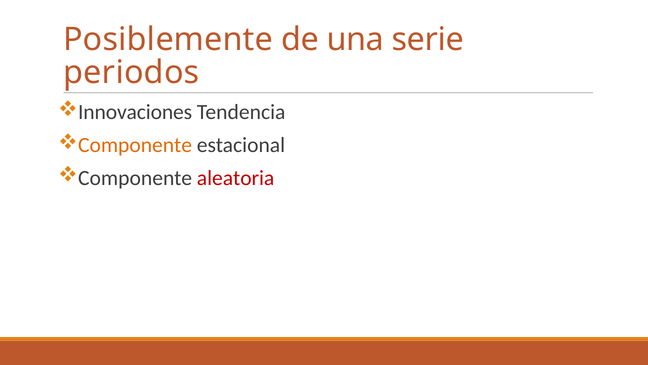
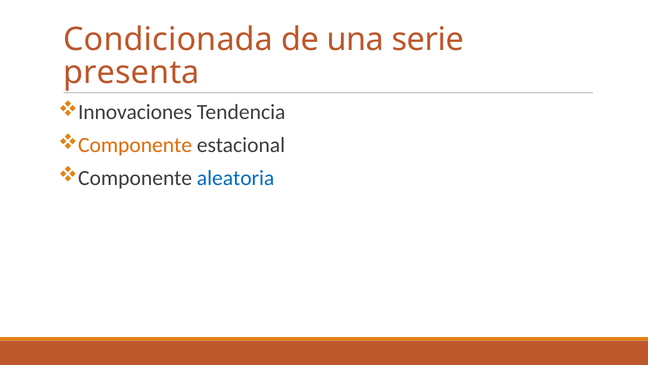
Posiblemente: Posiblemente -> Condicionada
periodos: periodos -> presenta
aleatoria colour: red -> blue
